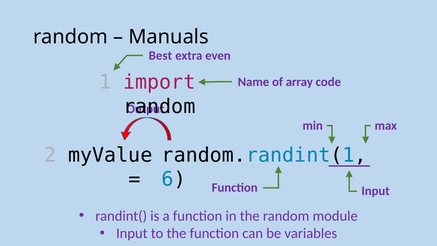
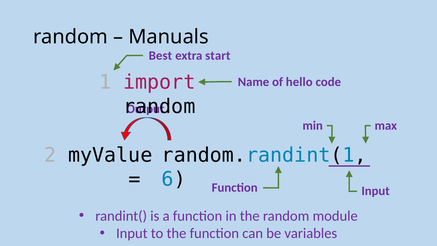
even: even -> start
array: array -> hello
